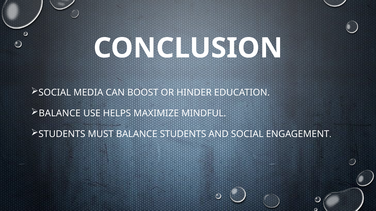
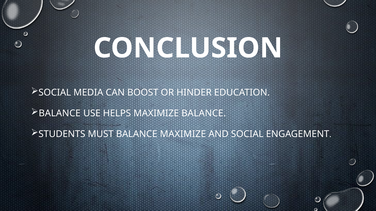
MAXIMIZE MINDFUL: MINDFUL -> BALANCE
BALANCE STUDENTS: STUDENTS -> MAXIMIZE
